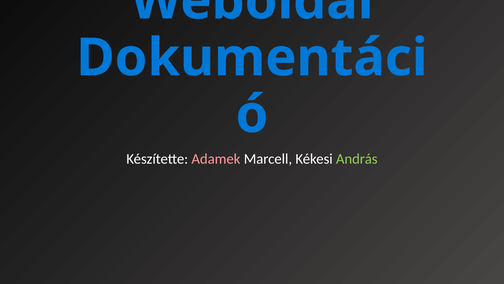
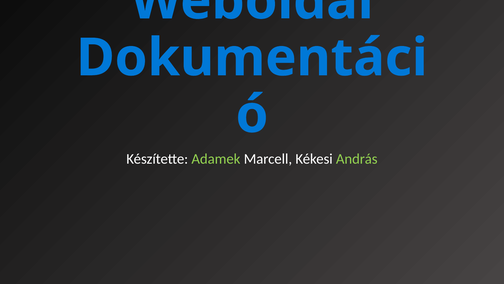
Adamek colour: pink -> light green
